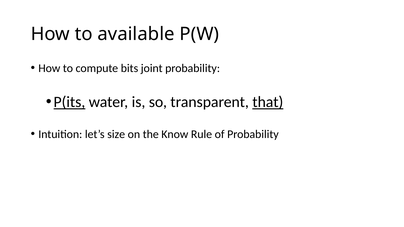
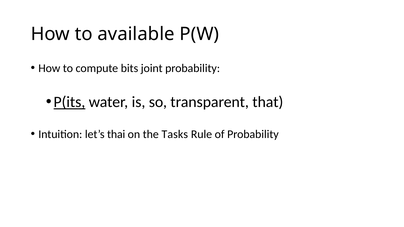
that underline: present -> none
size: size -> thai
Know: Know -> Tasks
